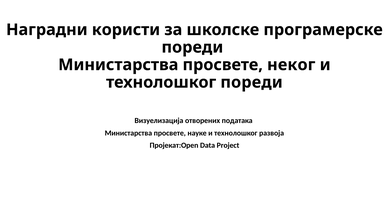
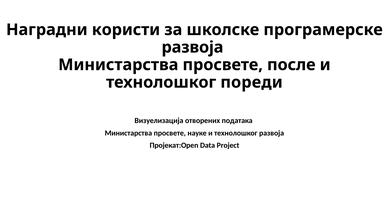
пореди at (192, 47): пореди -> развоја
неког: неког -> после
